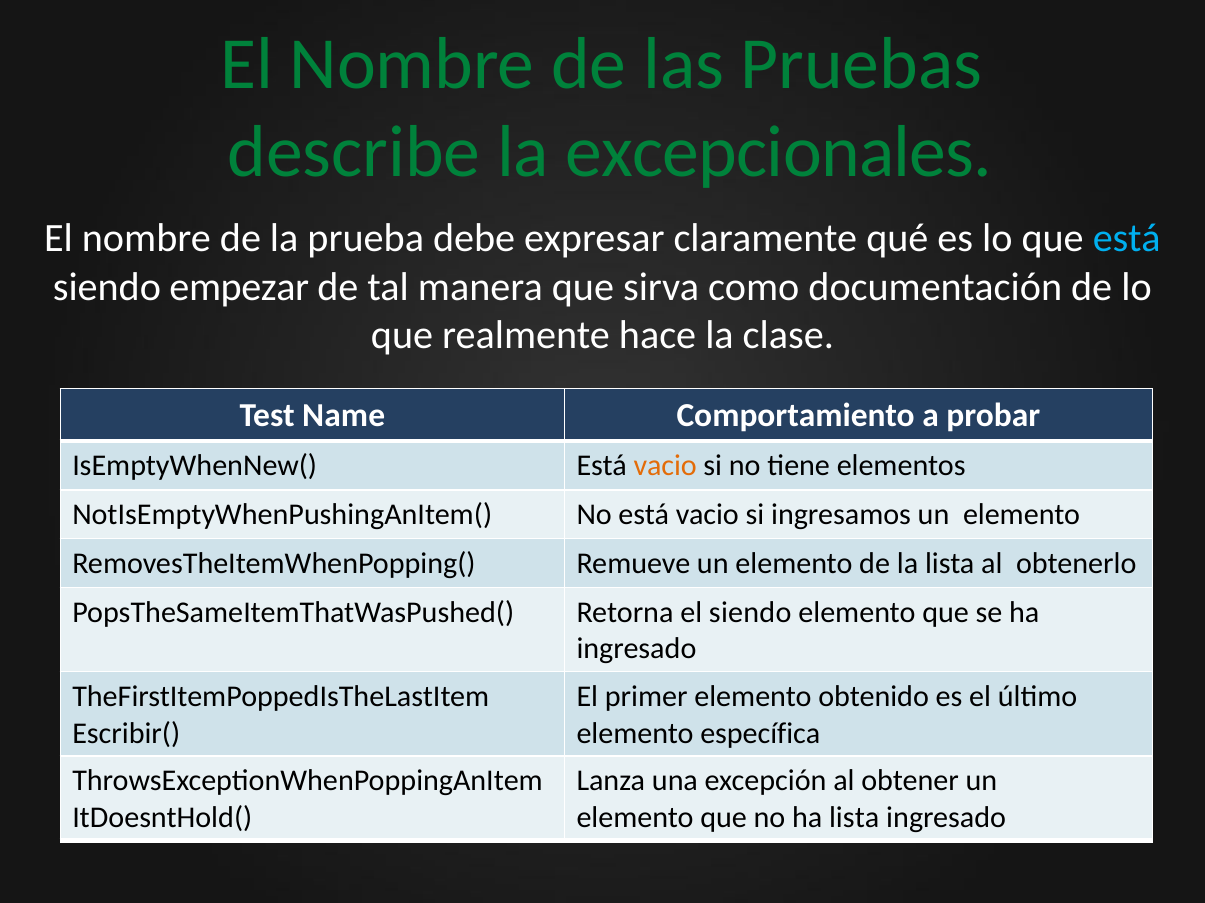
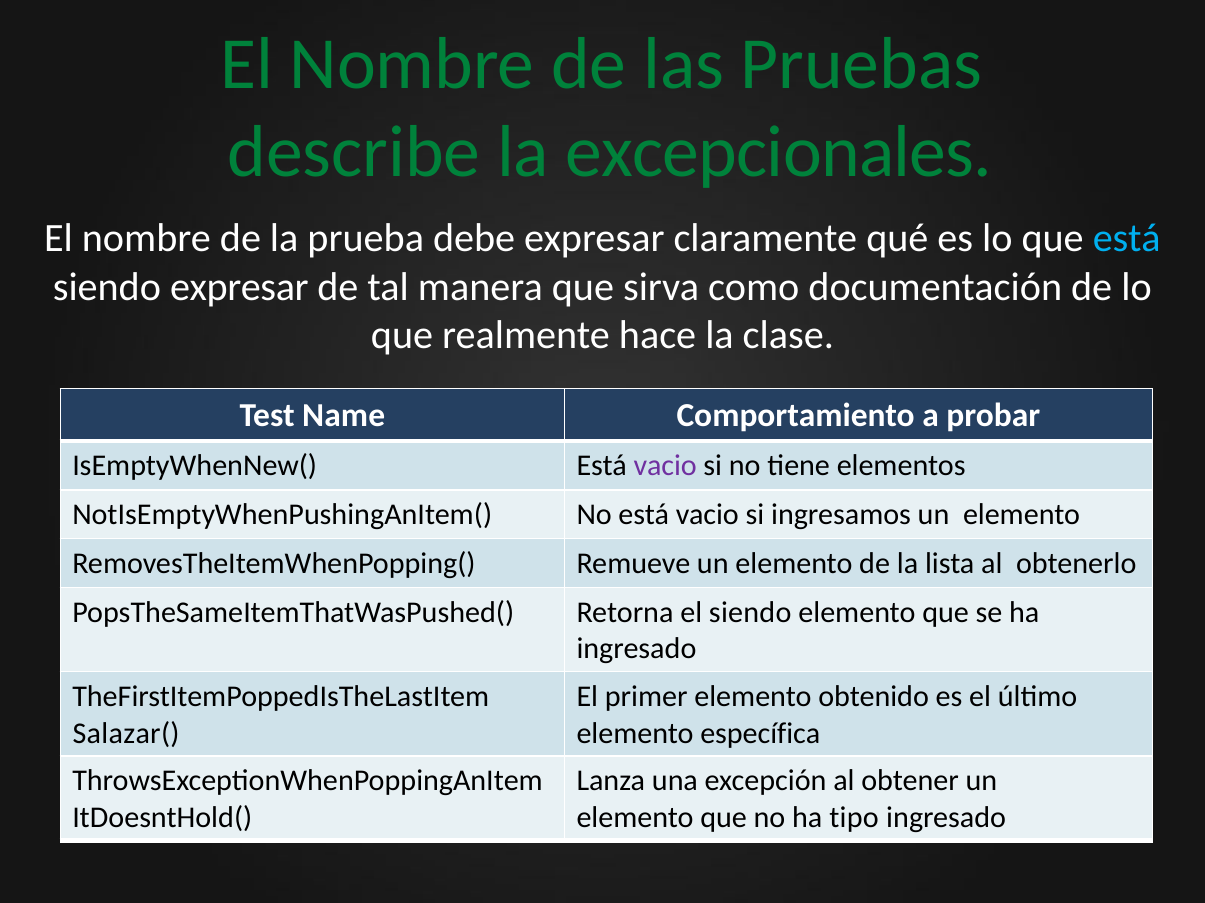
siendo empezar: empezar -> expresar
vacio at (665, 466) colour: orange -> purple
Escribir(: Escribir( -> Salazar(
ha lista: lista -> tipo
